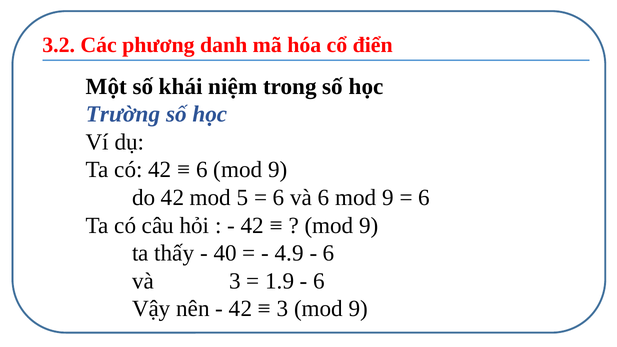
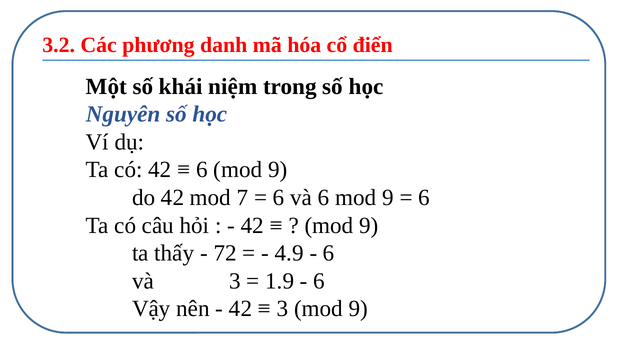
Trường: Trường -> Nguyên
5: 5 -> 7
40: 40 -> 72
